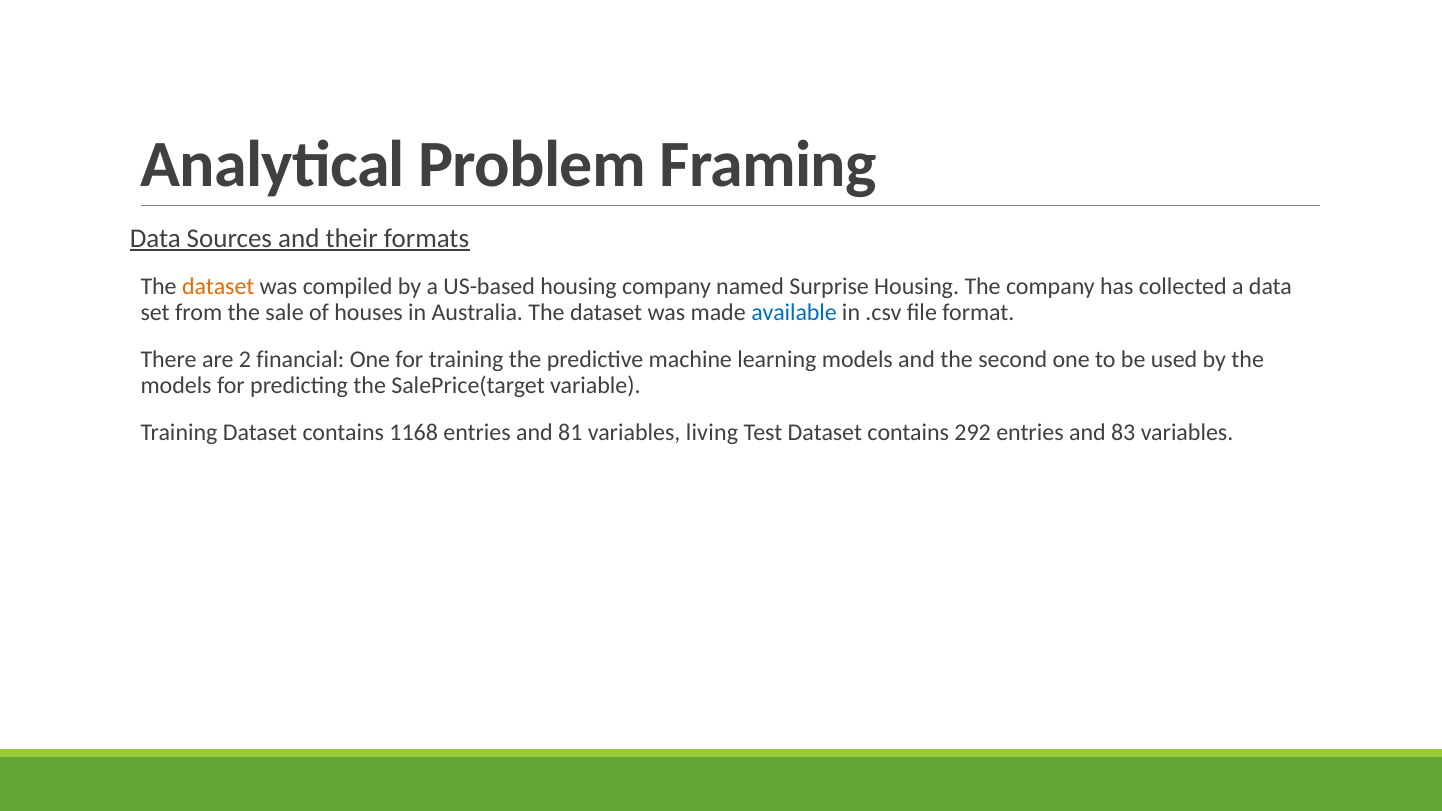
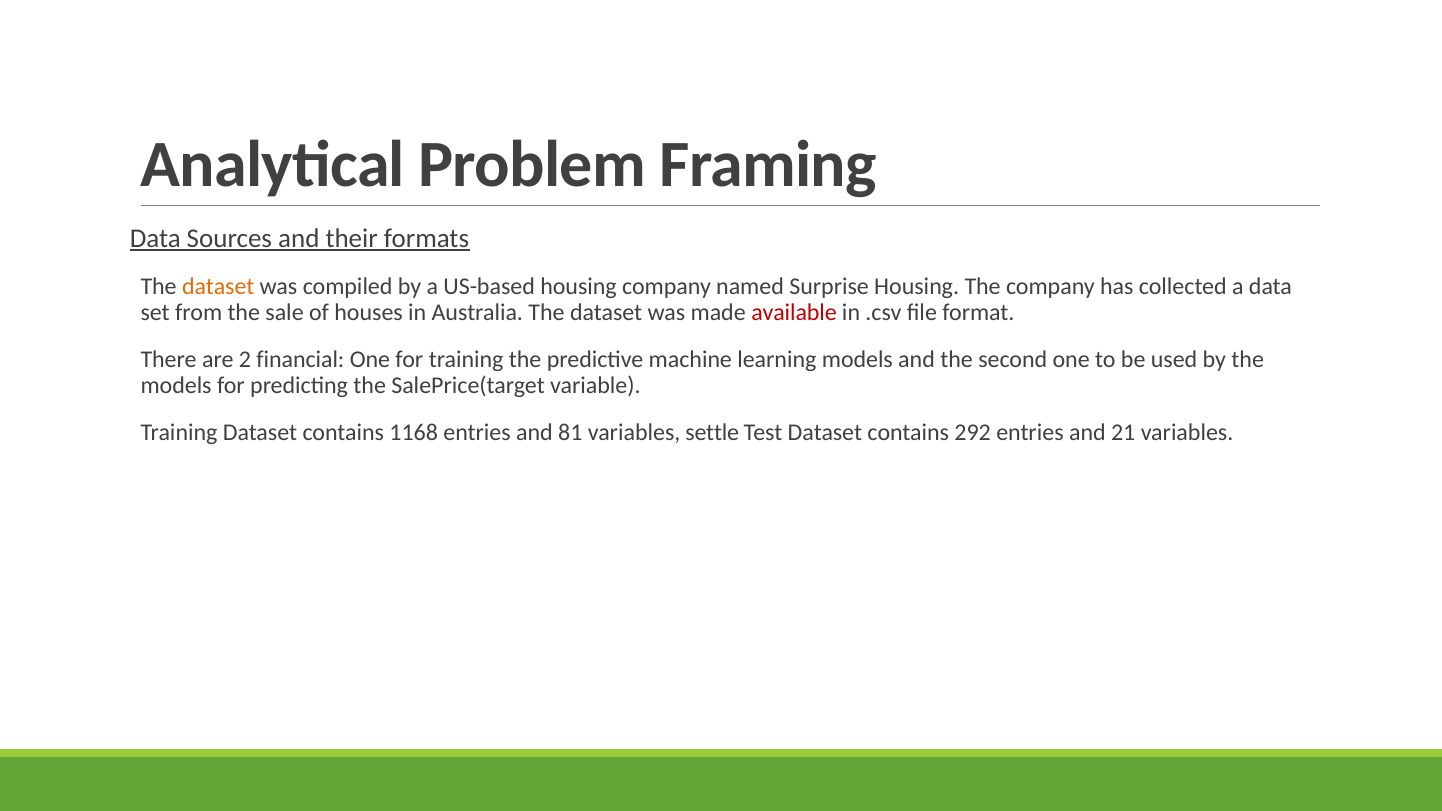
available colour: blue -> red
living: living -> settle
83: 83 -> 21
